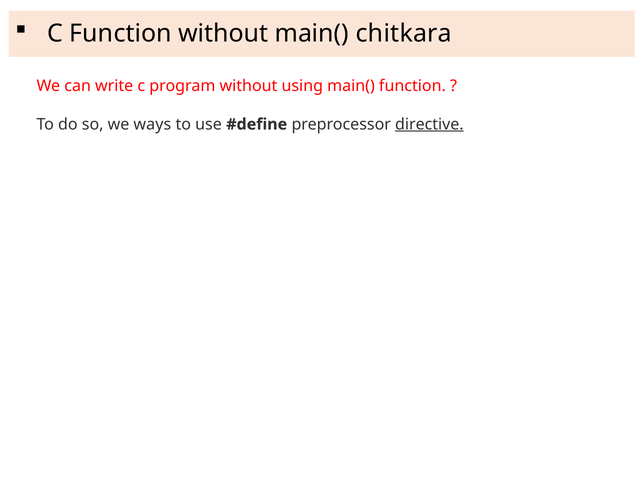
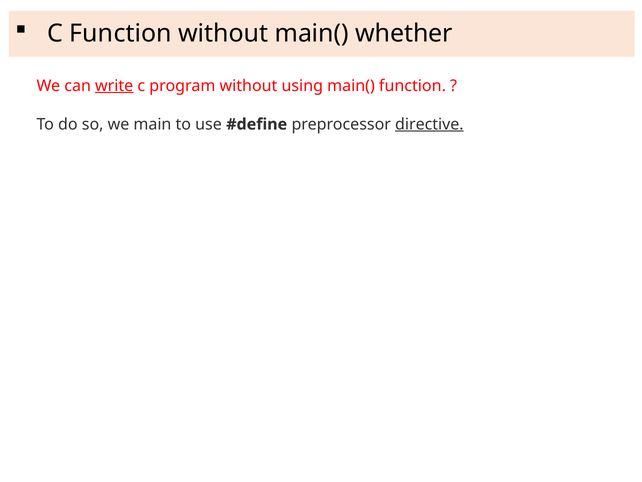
chitkara: chitkara -> whether
write underline: none -> present
ways: ways -> main
